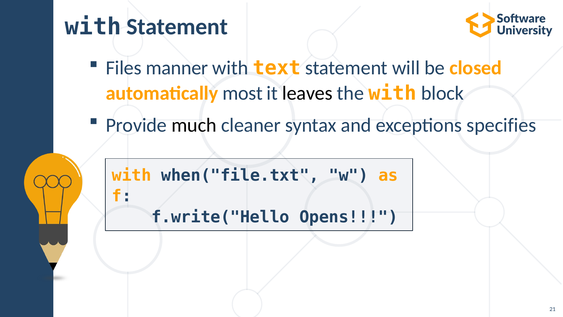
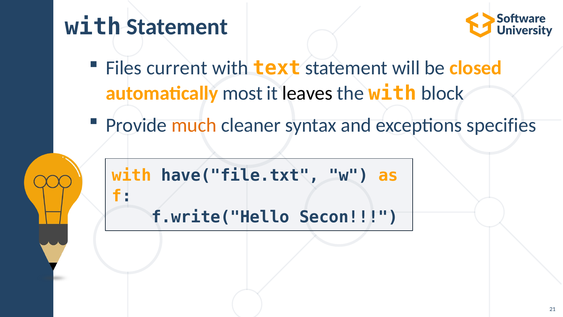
manner: manner -> current
much colour: black -> orange
when("file.txt: when("file.txt -> have("file.txt
Opens: Opens -> Secon
